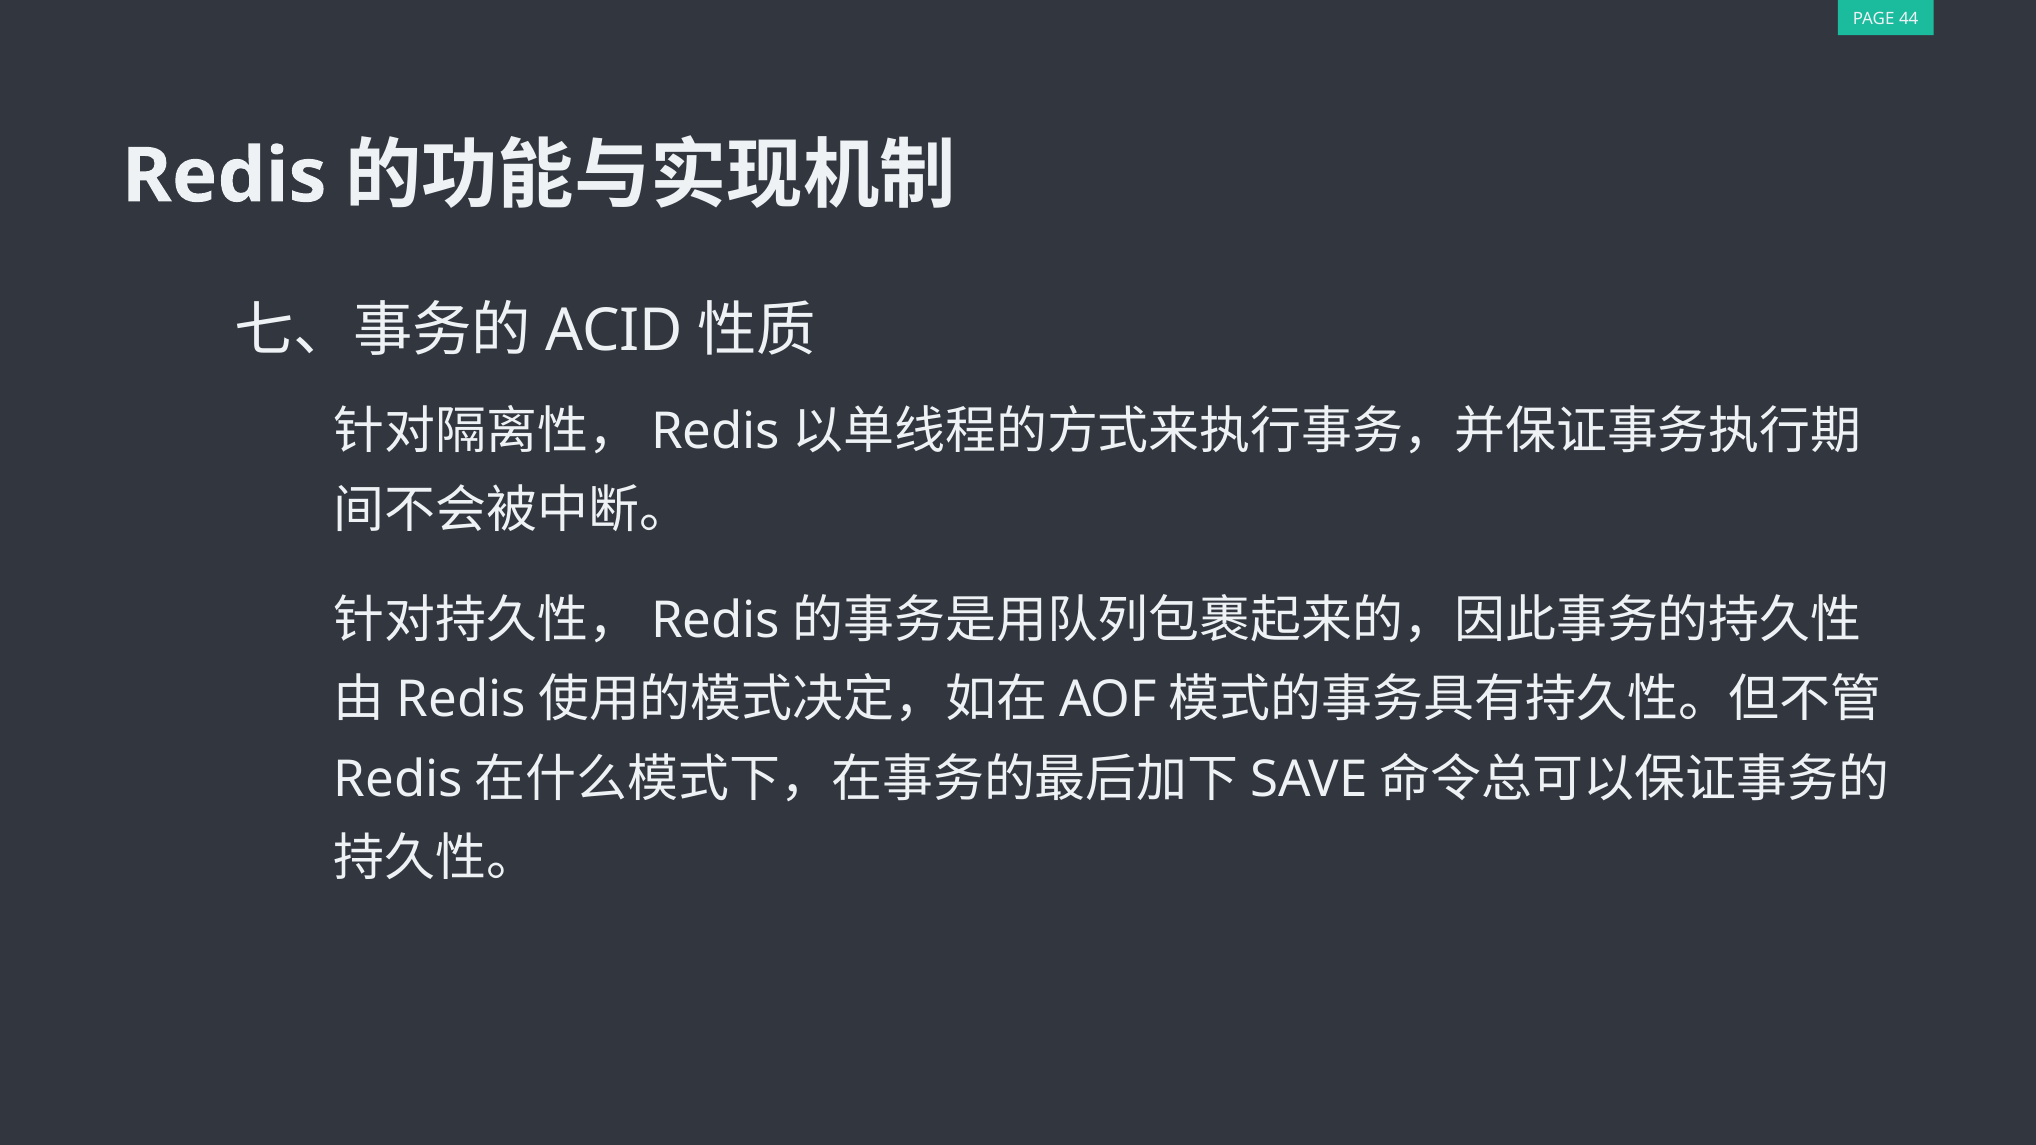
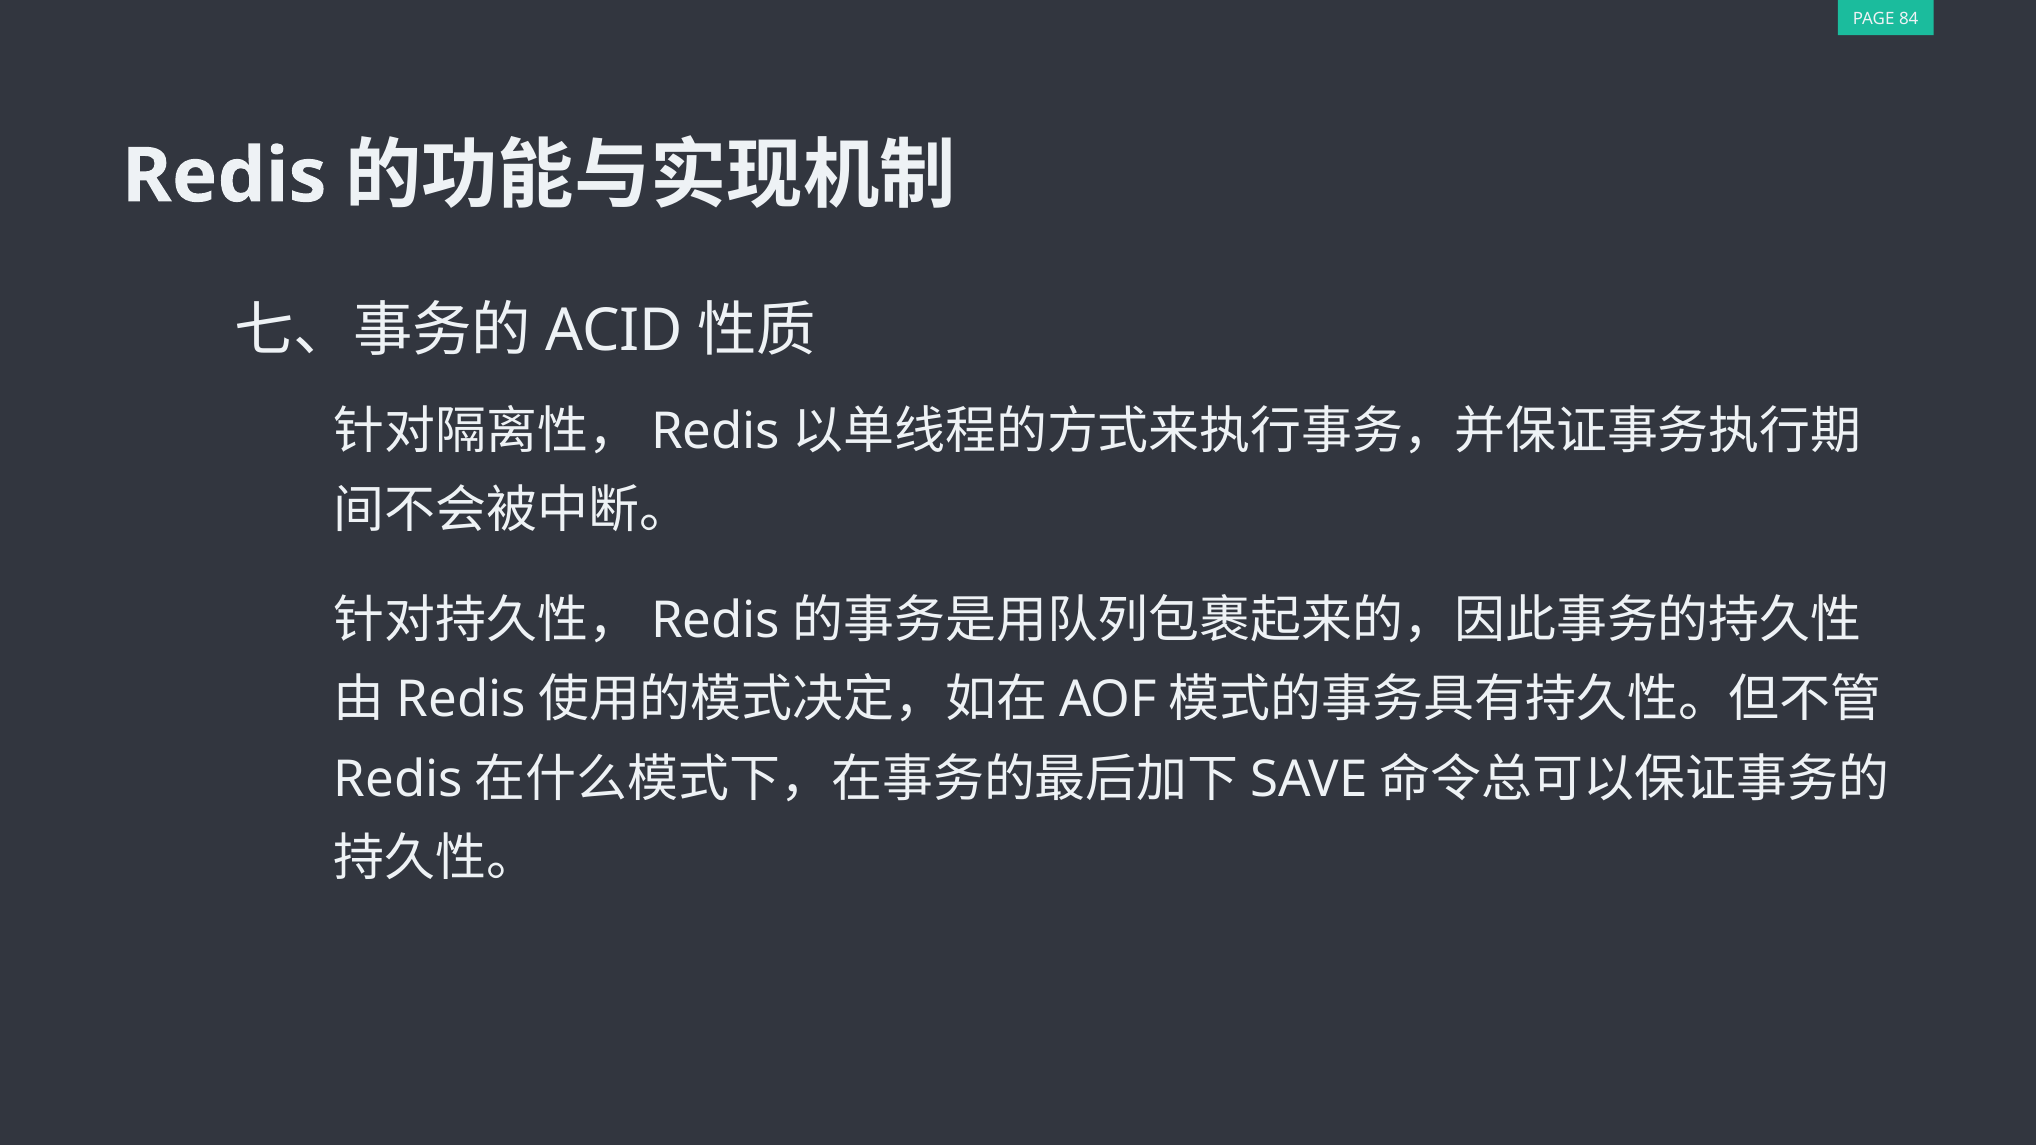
44: 44 -> 84
